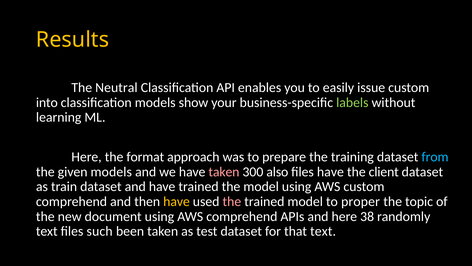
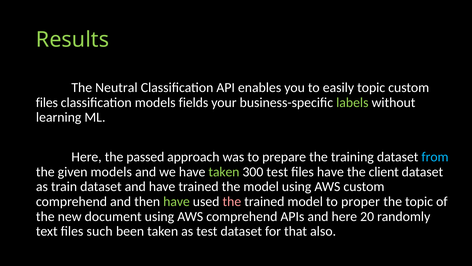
Results colour: yellow -> light green
easily issue: issue -> topic
into at (47, 102): into -> files
show: show -> fields
format: format -> passed
taken at (224, 172) colour: pink -> light green
300 also: also -> test
have at (177, 201) colour: yellow -> light green
38: 38 -> 20
that text: text -> also
